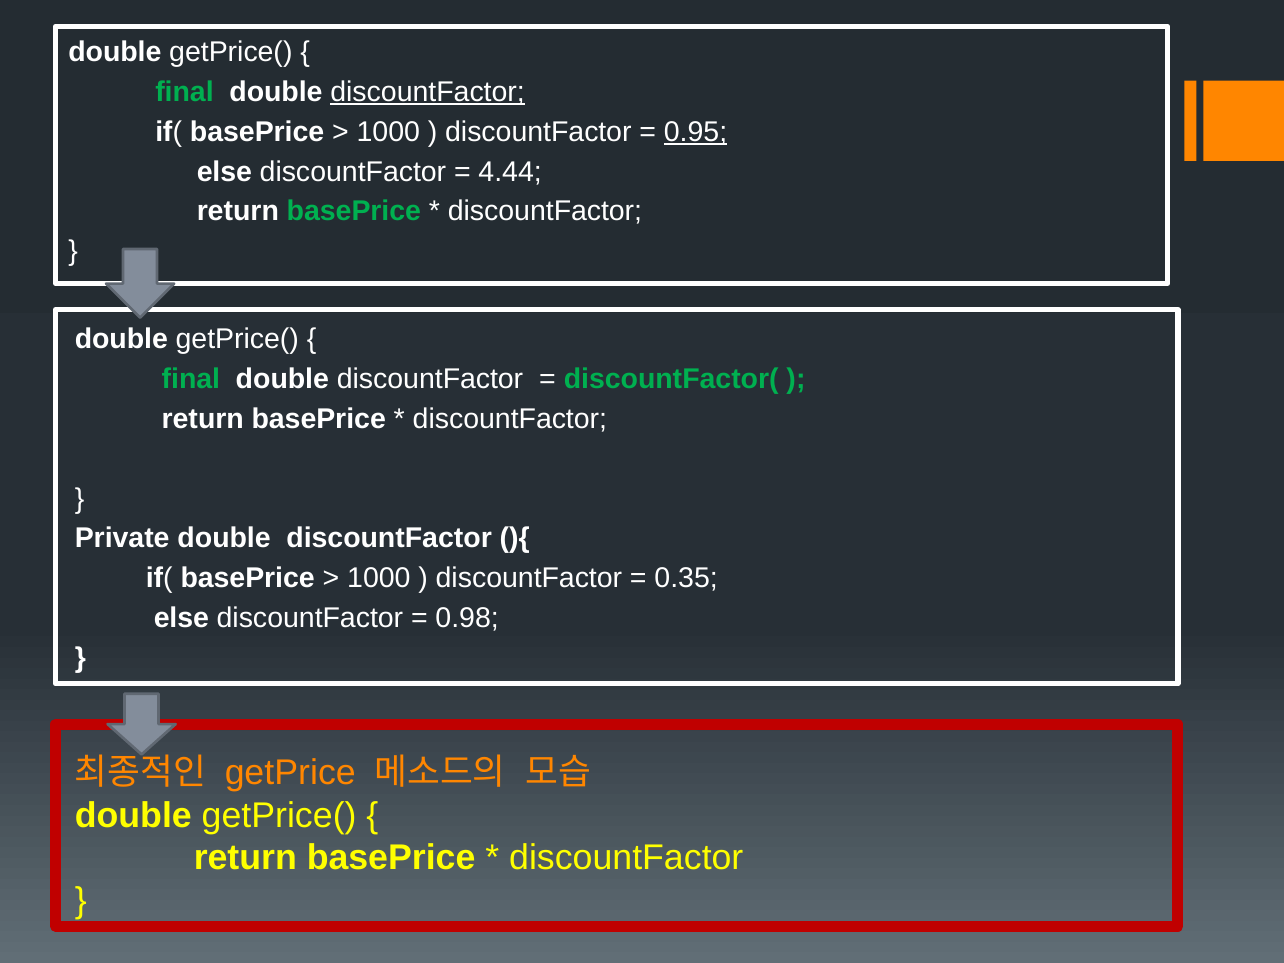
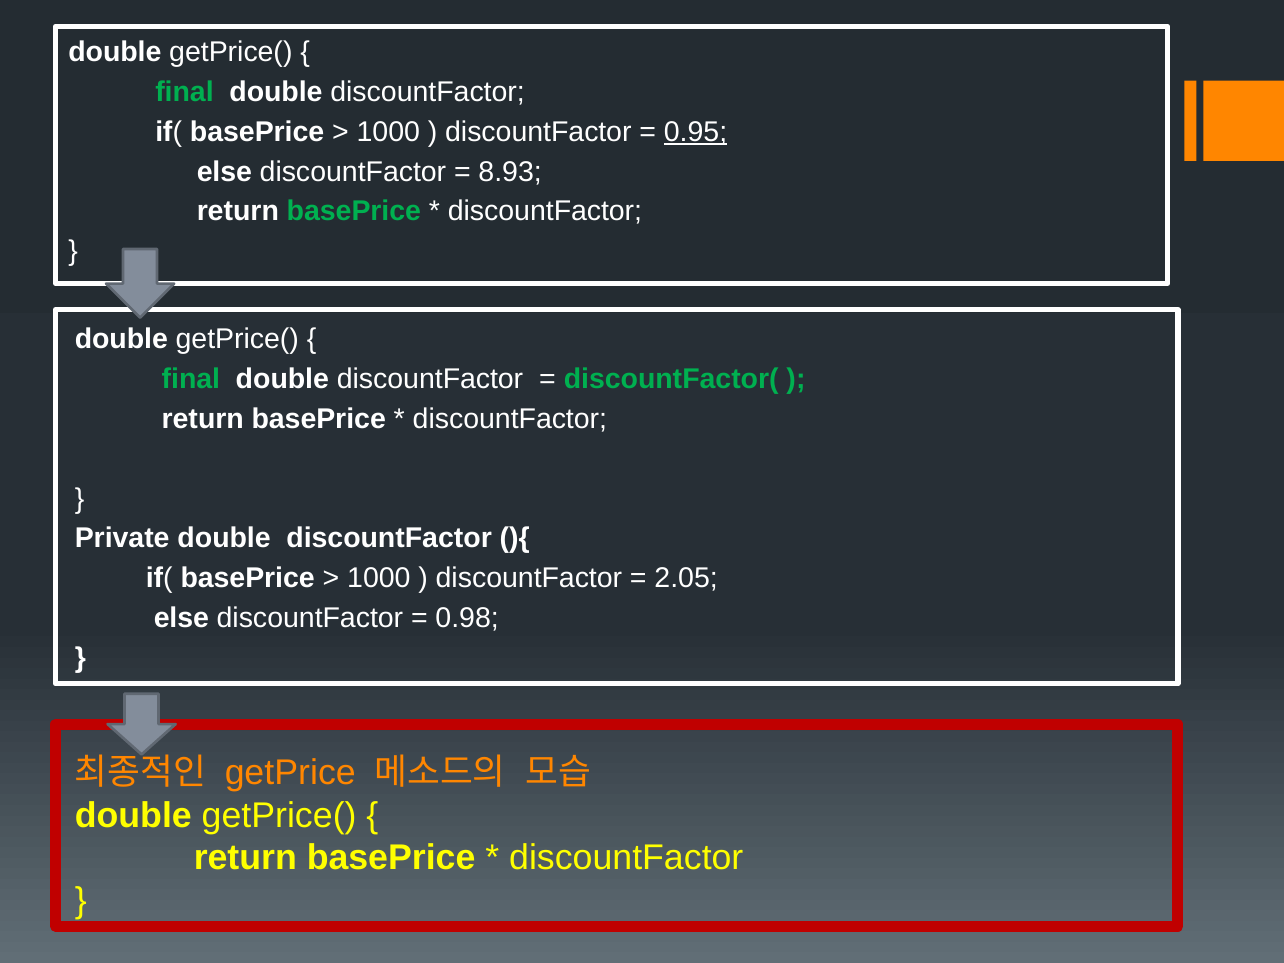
discountFactor at (428, 92) underline: present -> none
4.44: 4.44 -> 8.93
0.35: 0.35 -> 2.05
